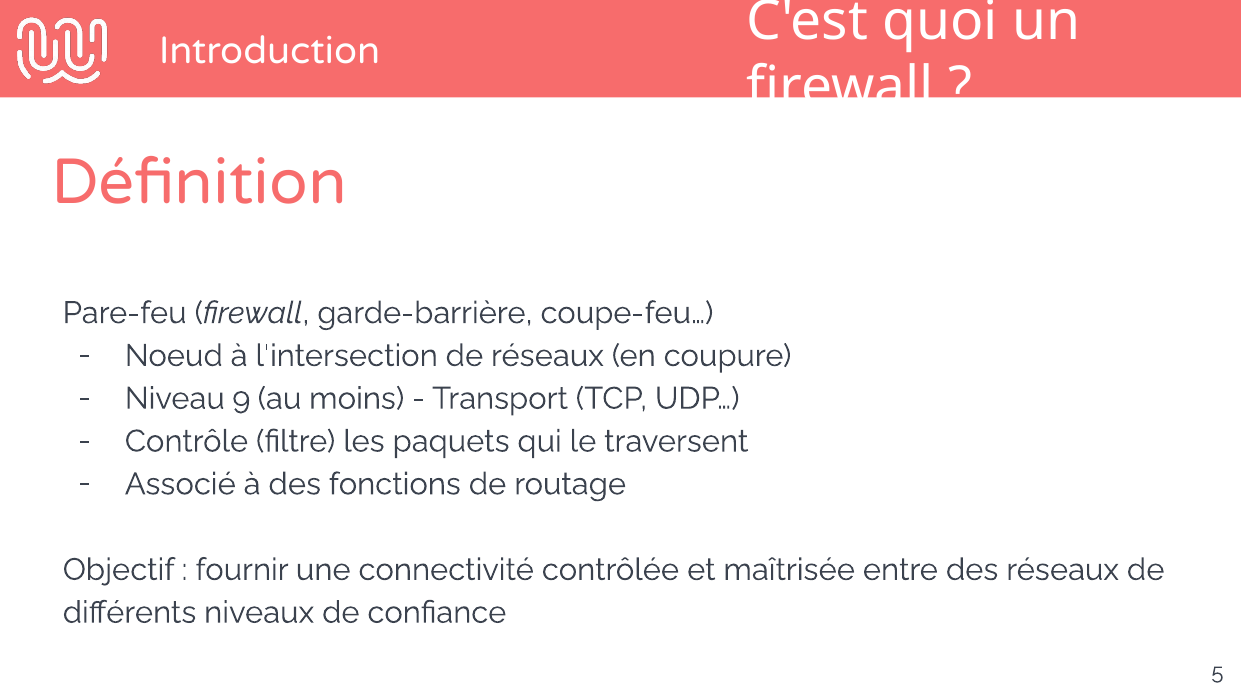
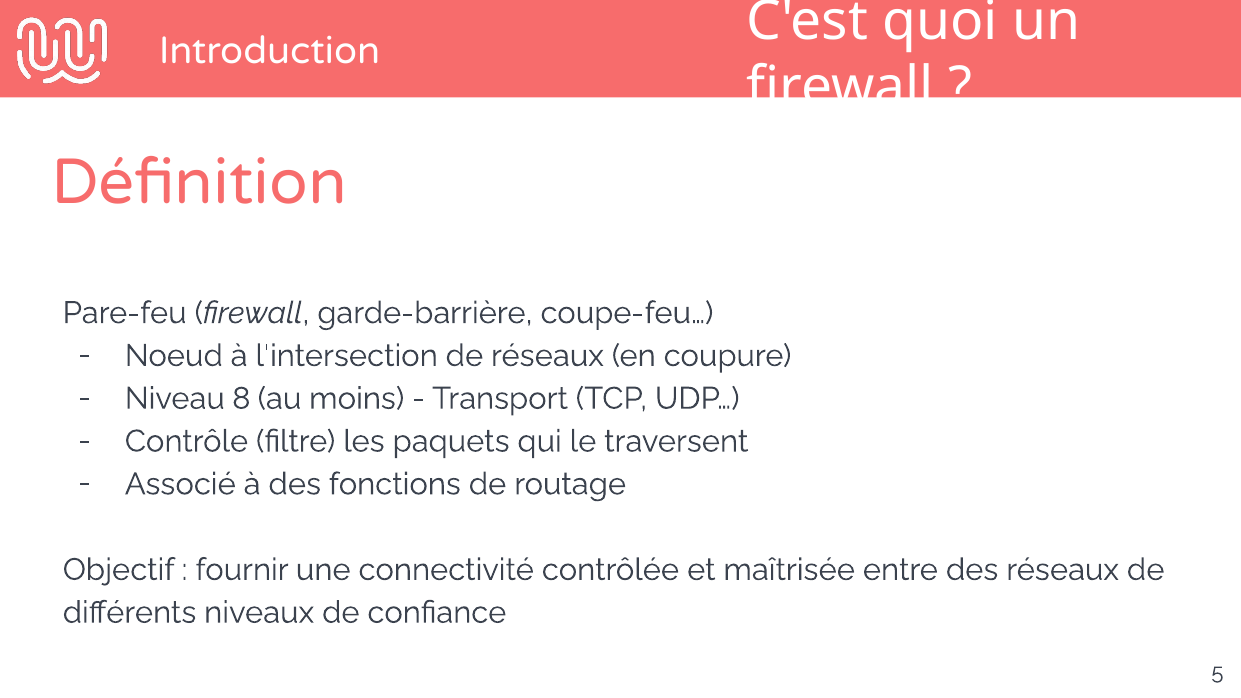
9: 9 -> 8
